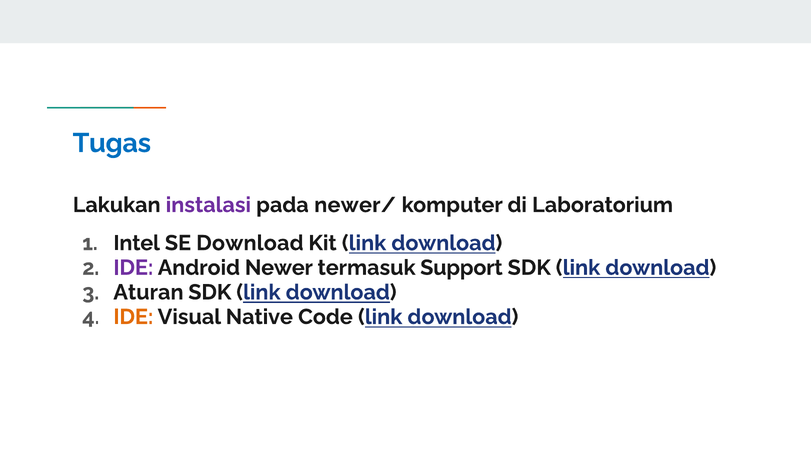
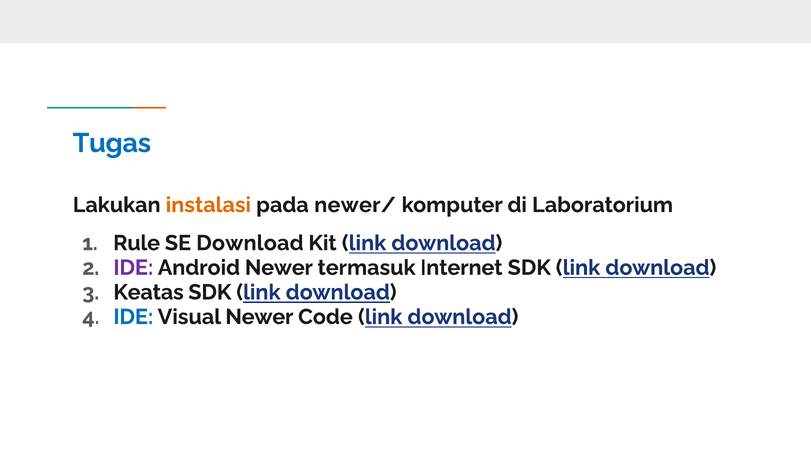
instalasi colour: purple -> orange
Intel: Intel -> Rule
Support: Support -> Internet
Aturan: Aturan -> Keatas
IDE at (133, 317) colour: orange -> blue
Visual Native: Native -> Newer
